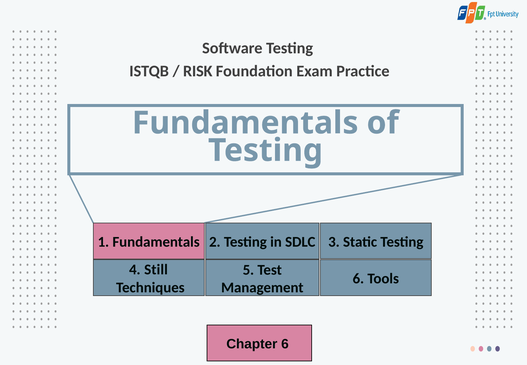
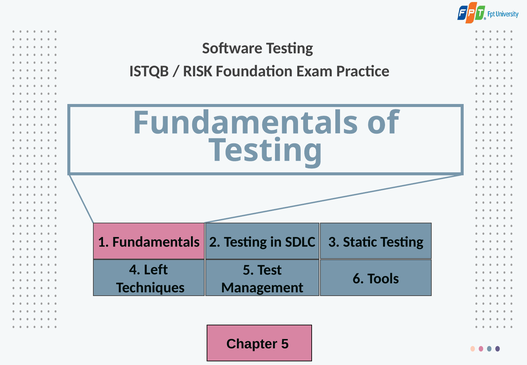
Still: Still -> Left
Chapter 6: 6 -> 5
